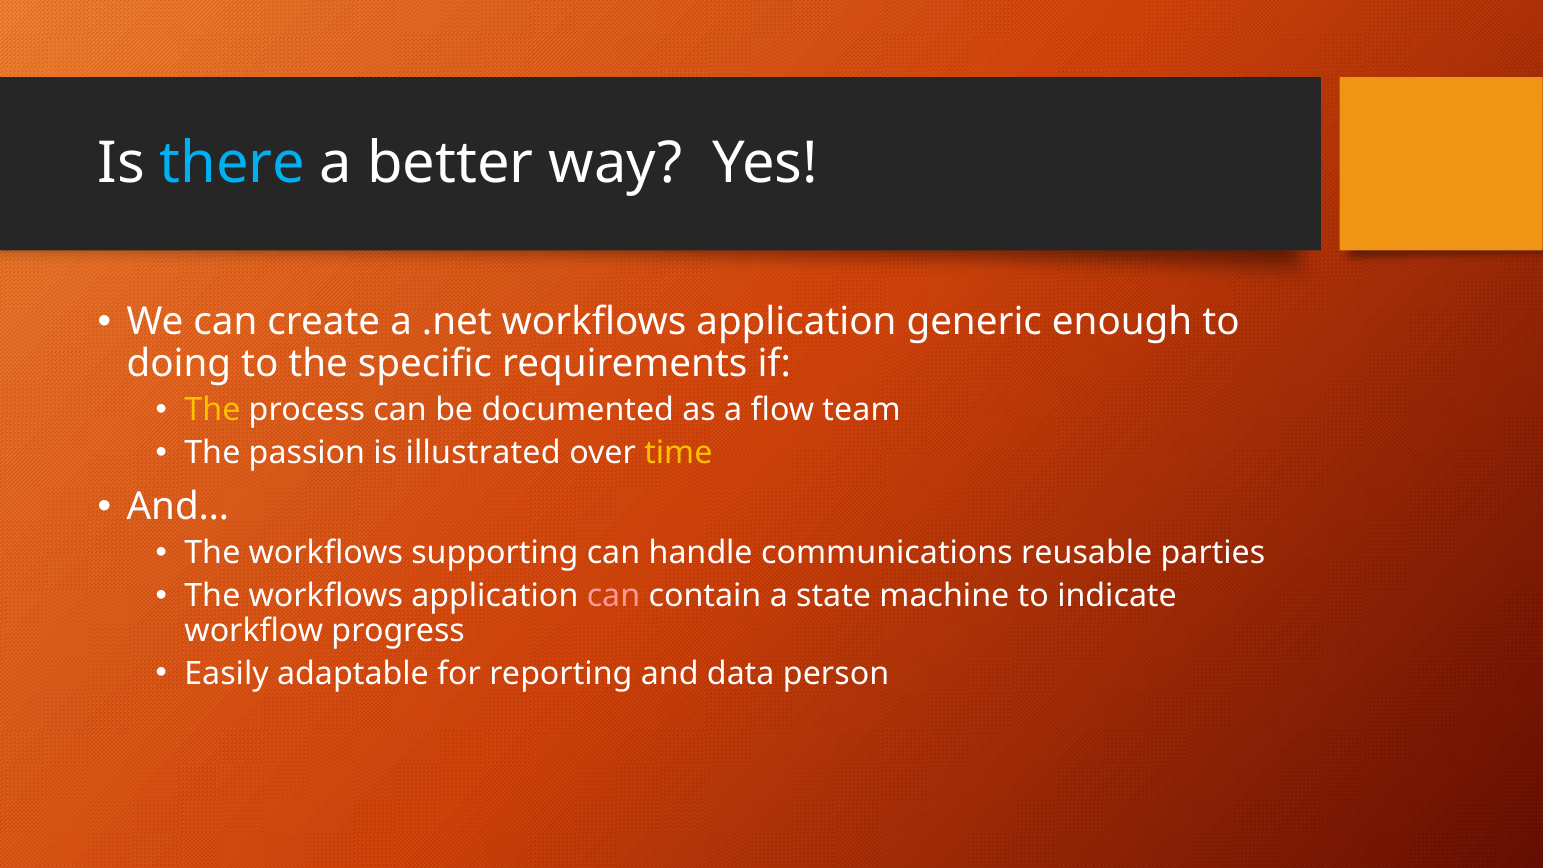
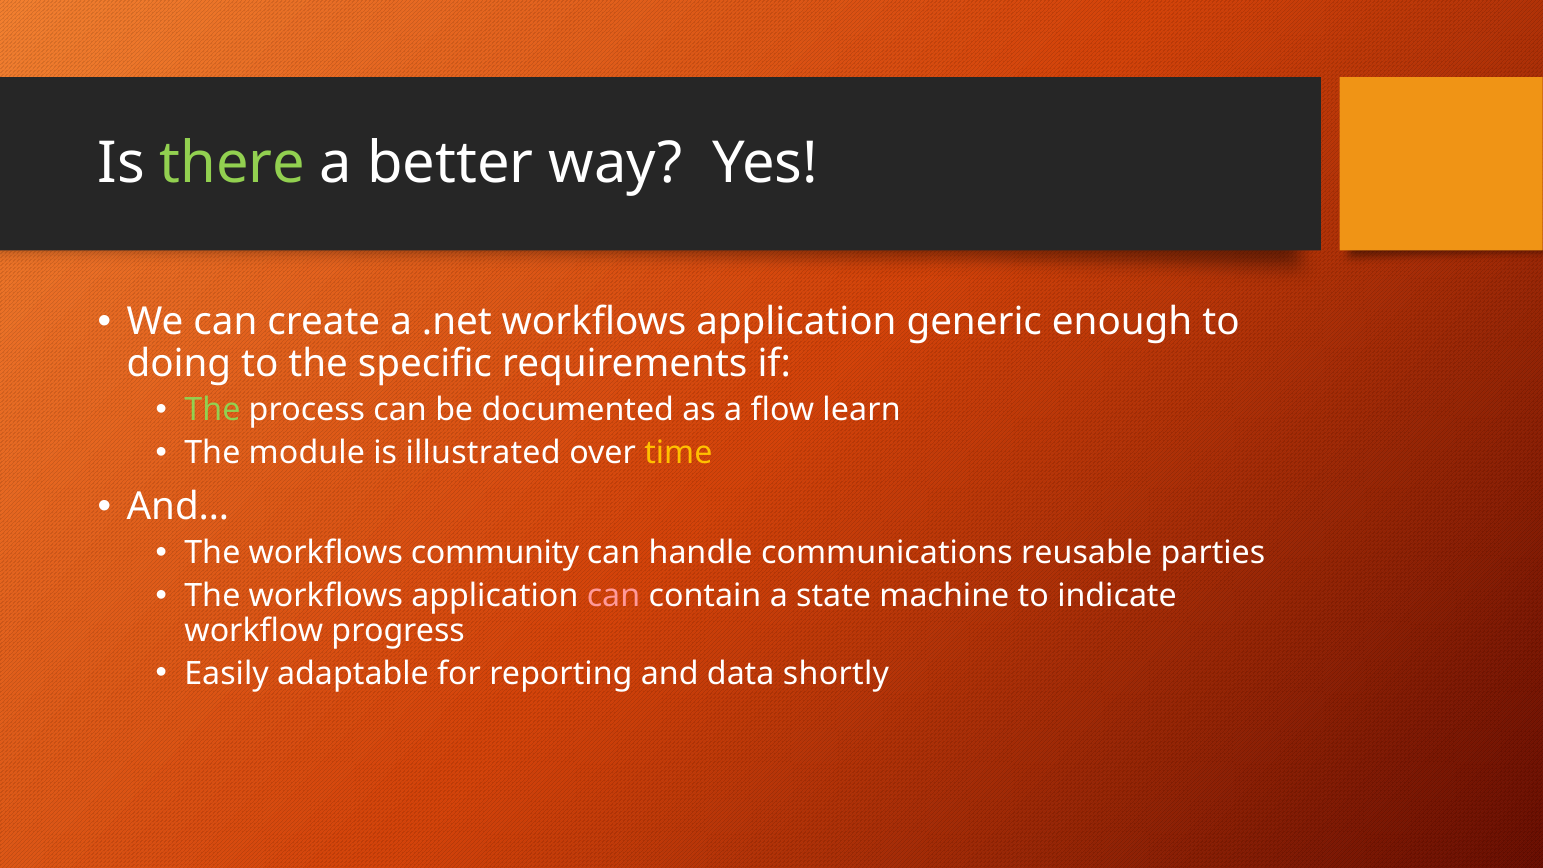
there colour: light blue -> light green
The at (212, 410) colour: yellow -> light green
team: team -> learn
passion: passion -> module
supporting: supporting -> community
person: person -> shortly
